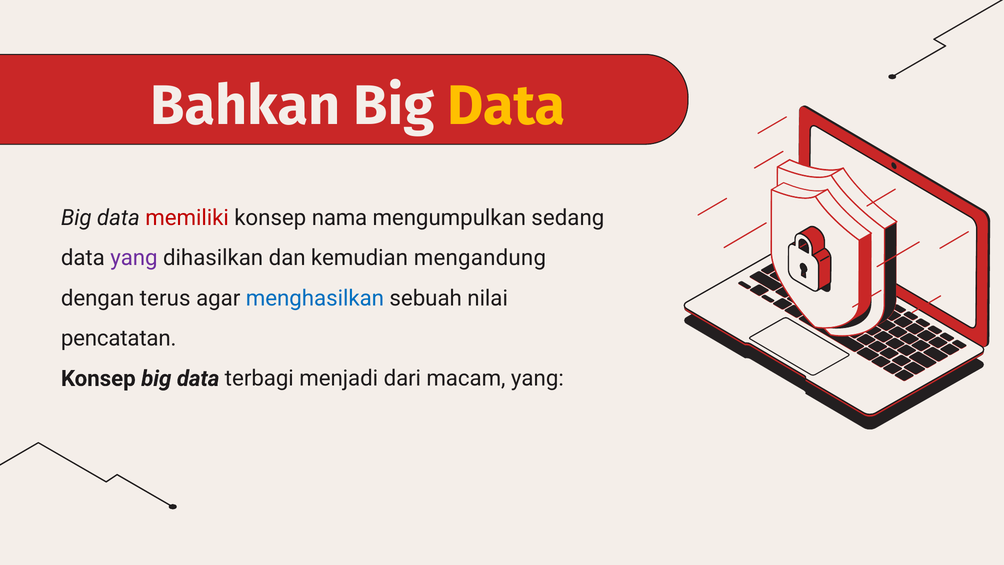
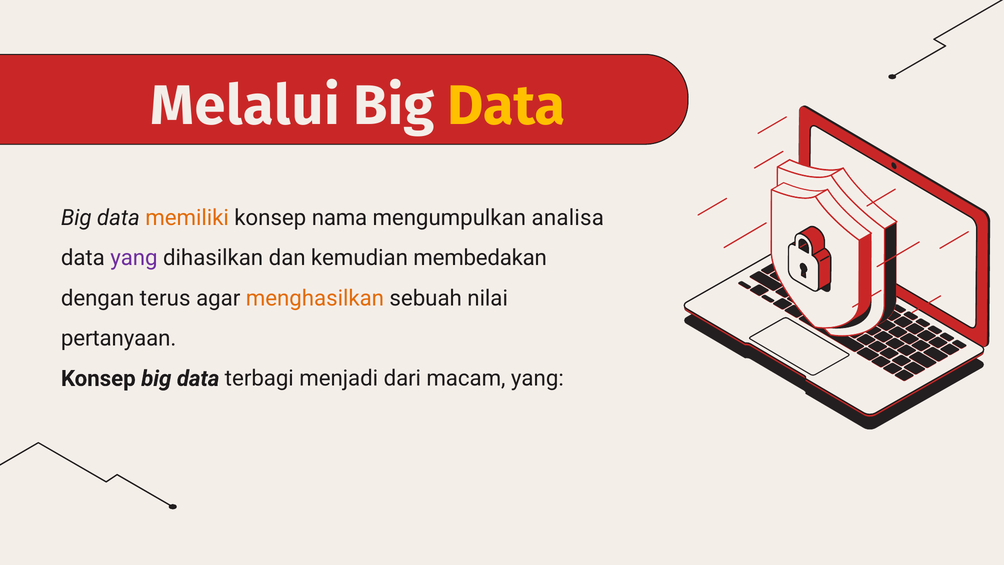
Bahkan: Bahkan -> Melalui
memiliki colour: red -> orange
sedang: sedang -> analisa
mengandung: mengandung -> membedakan
menghasilkan colour: blue -> orange
pencatatan: pencatatan -> pertanyaan
